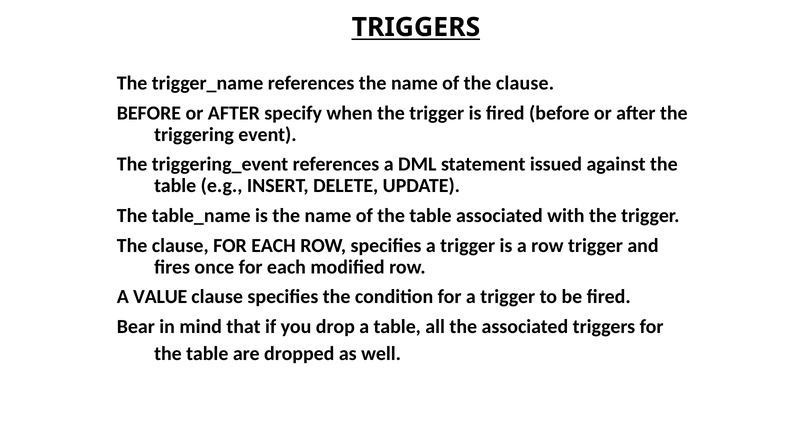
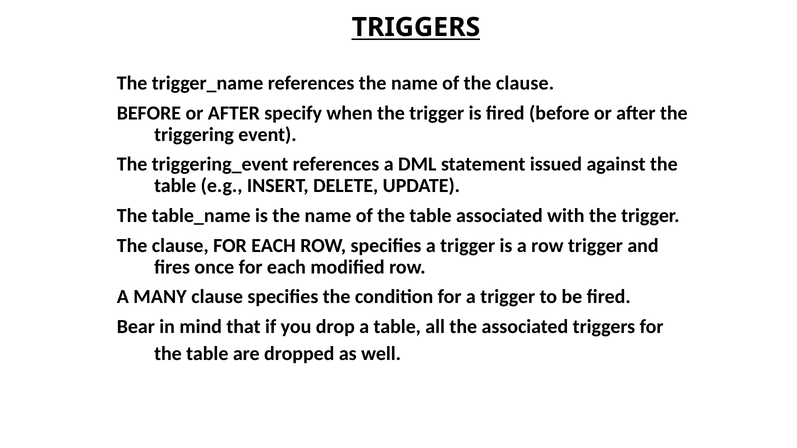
VALUE: VALUE -> MANY
